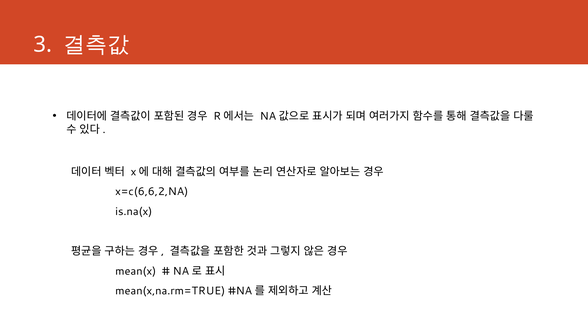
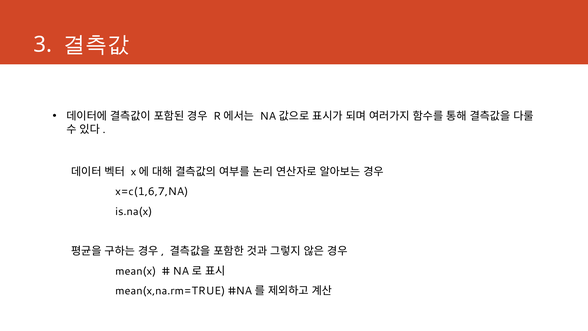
x=c(6,6,2,NA: x=c(6,6,2,NA -> x=c(1,6,7,NA
